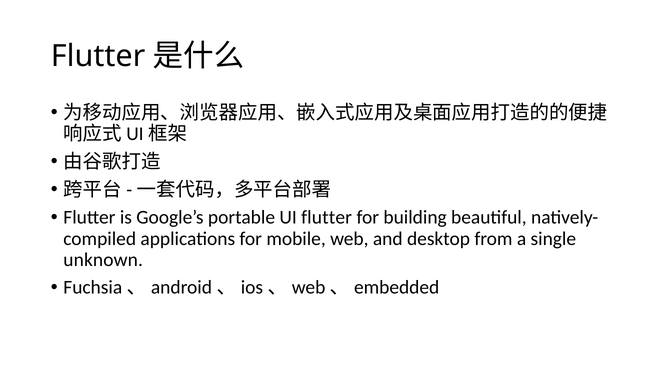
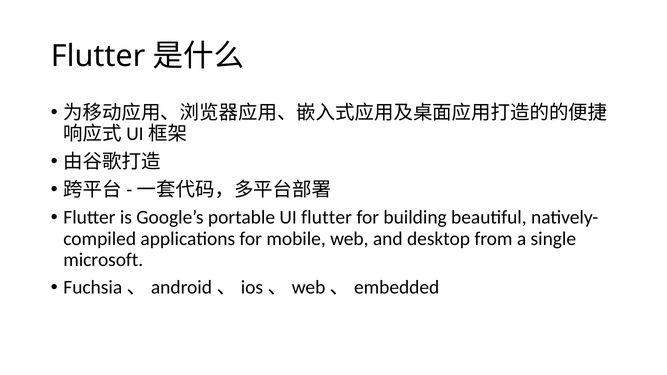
unknown: unknown -> microsoft
